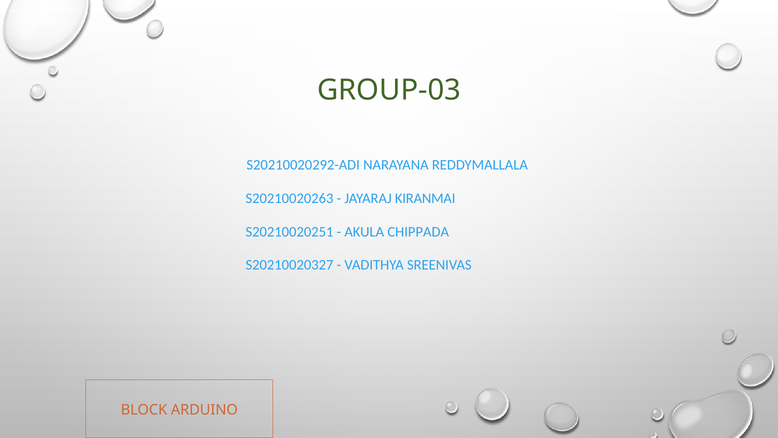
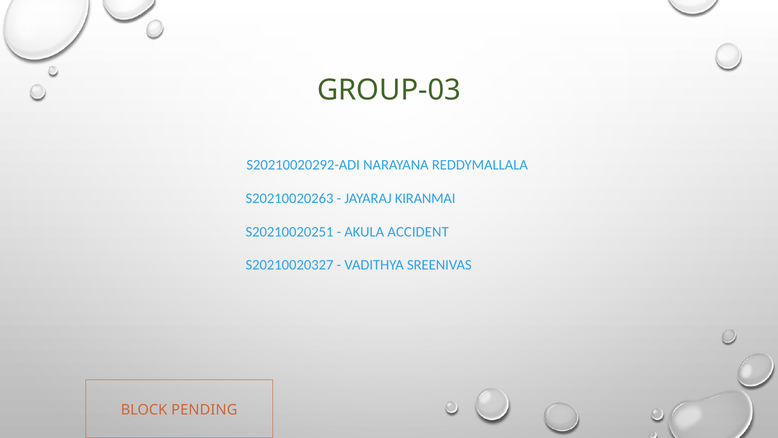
CHIPPADA: CHIPPADA -> ACCIDENT
ARDUINO: ARDUINO -> PENDING
